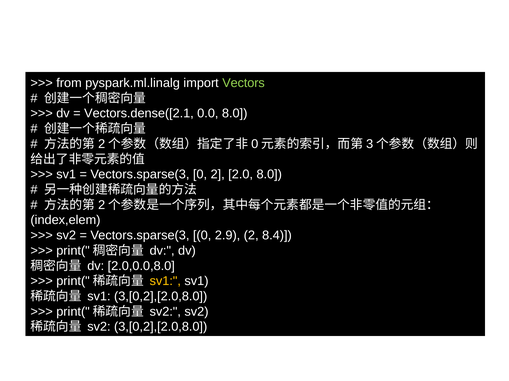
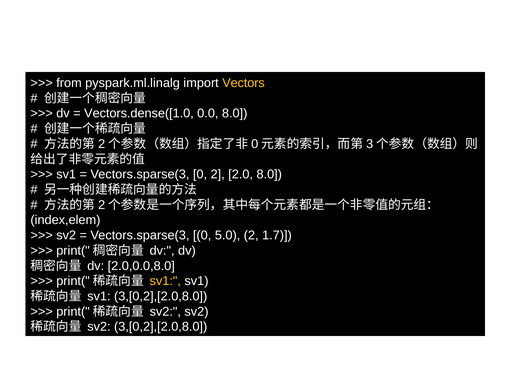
Vectors colour: light green -> yellow
Vectors.dense([2.1: Vectors.dense([2.1 -> Vectors.dense([1.0
2.9: 2.9 -> 5.0
8.4: 8.4 -> 1.7
